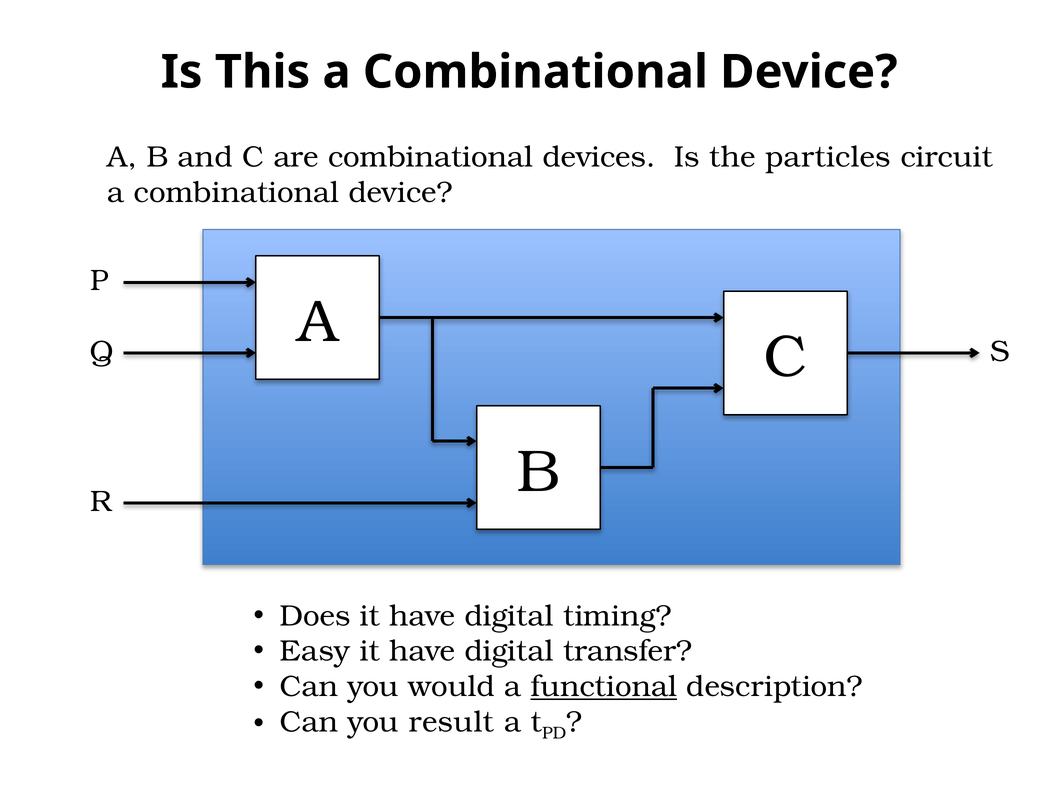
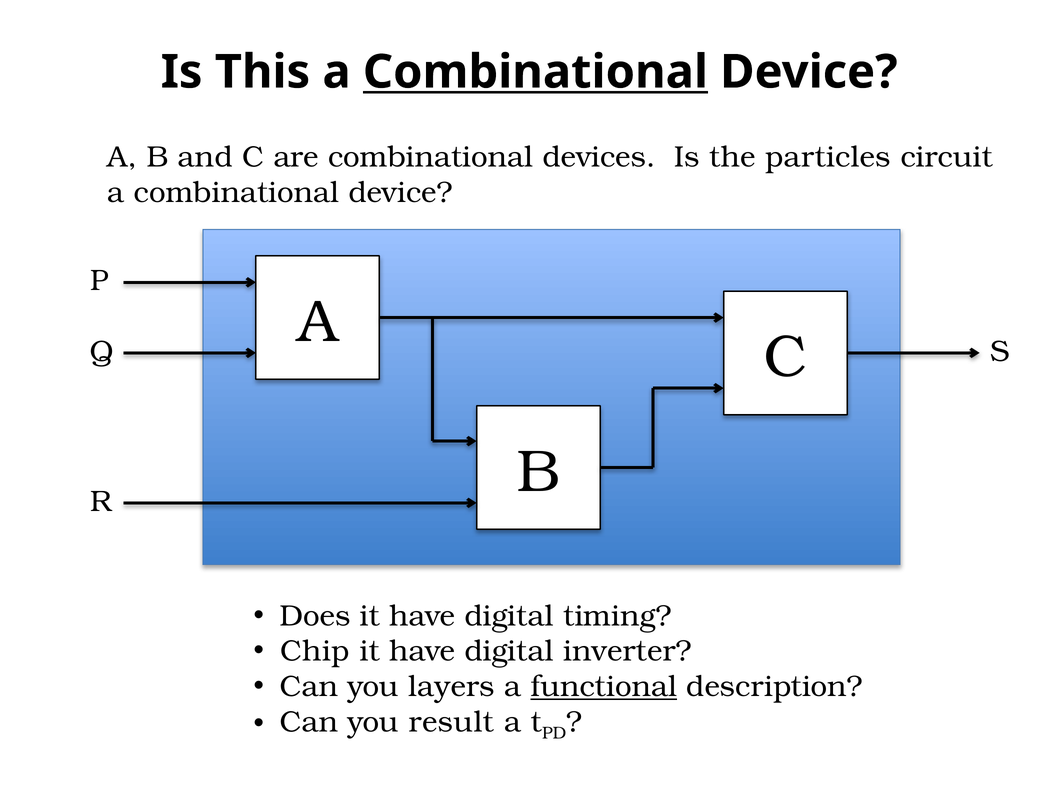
Combinational at (535, 72) underline: none -> present
Easy: Easy -> Chip
transfer: transfer -> inverter
would: would -> layers
